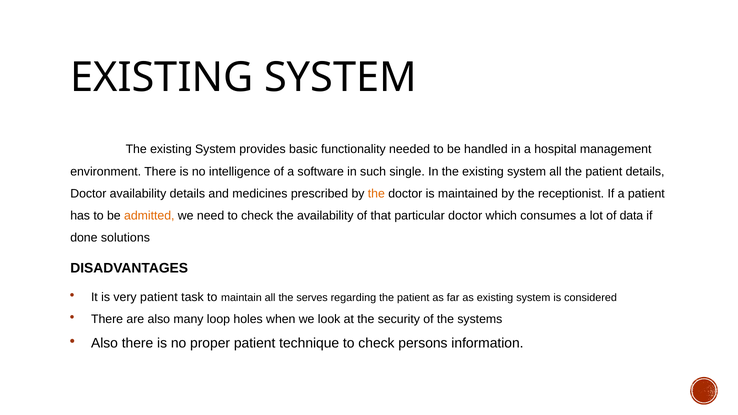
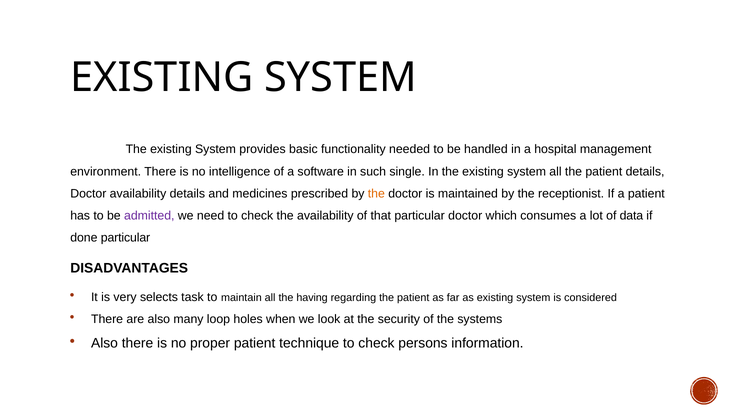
admitted colour: orange -> purple
done solutions: solutions -> particular
very patient: patient -> selects
serves: serves -> having
